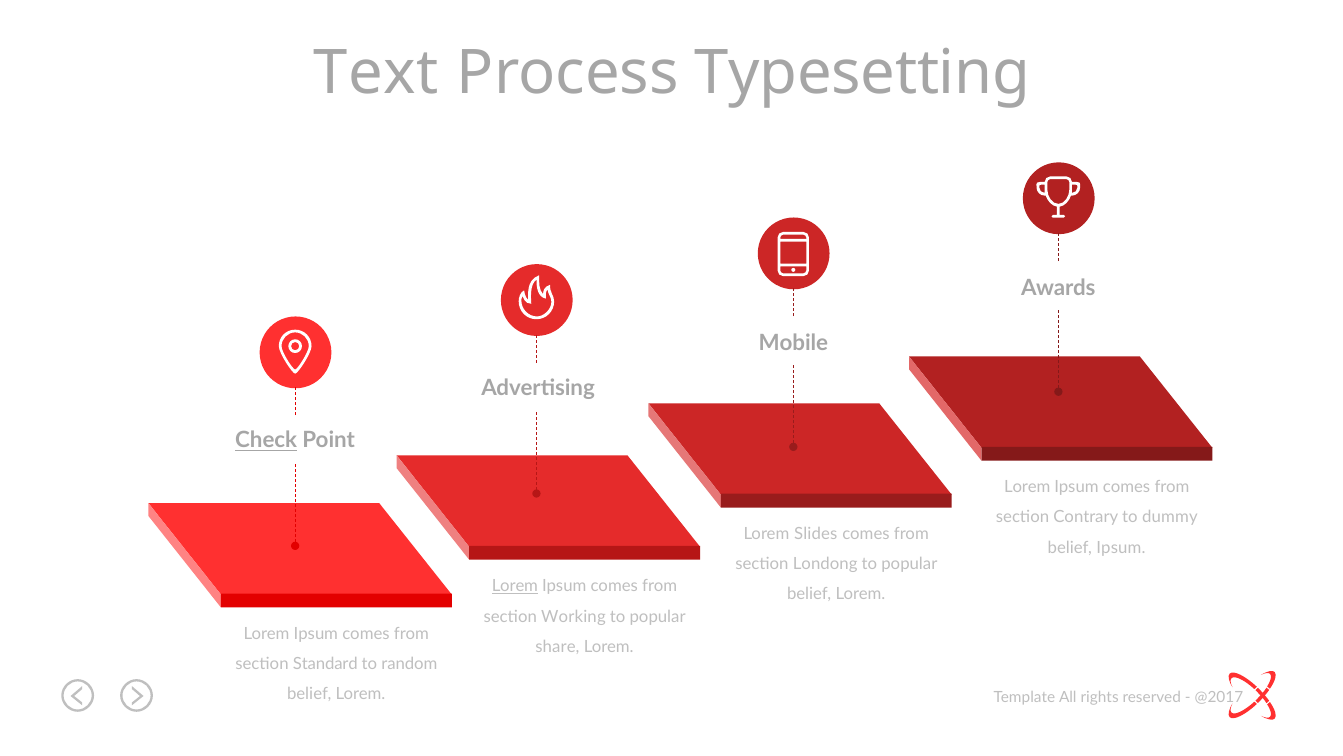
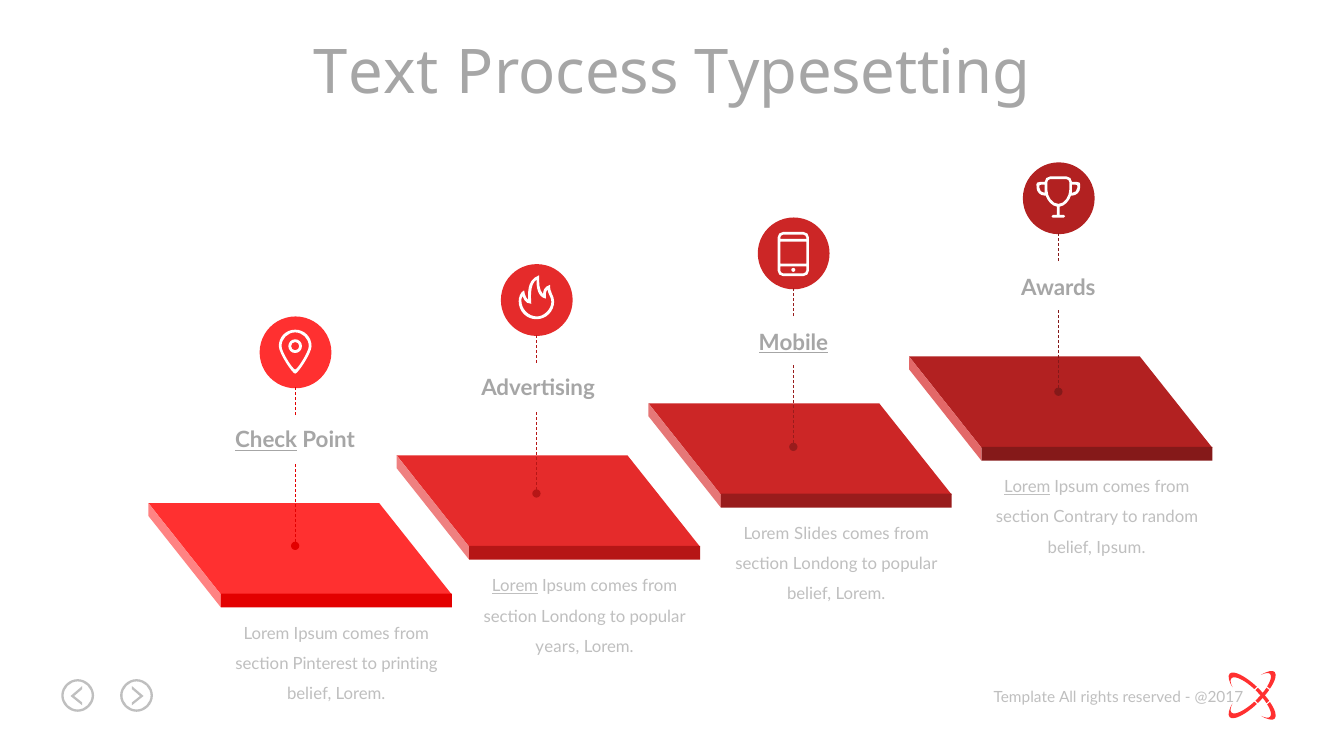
Mobile underline: none -> present
Lorem at (1027, 487) underline: none -> present
dummy: dummy -> random
Working at (573, 616): Working -> Londong
share: share -> years
Standard: Standard -> Pinterest
random: random -> printing
